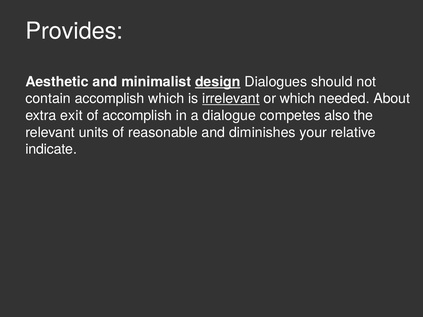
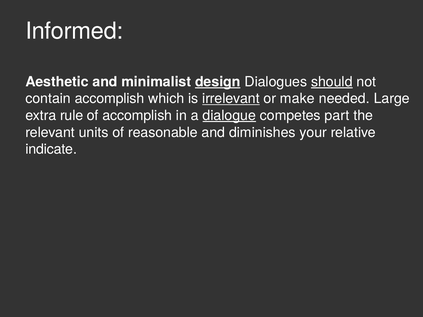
Provides: Provides -> Informed
should underline: none -> present
or which: which -> make
About: About -> Large
exit: exit -> rule
dialogue underline: none -> present
also: also -> part
